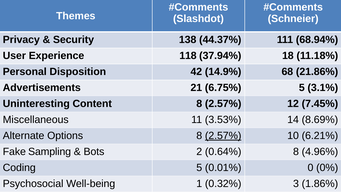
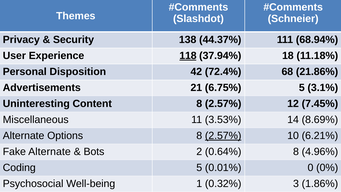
118 underline: none -> present
14.9%: 14.9% -> 72.4%
Fake Sampling: Sampling -> Alternate
